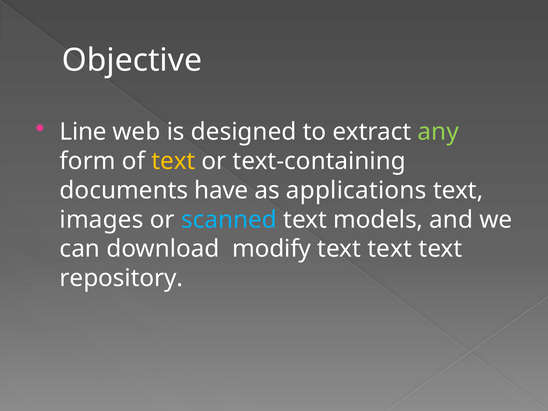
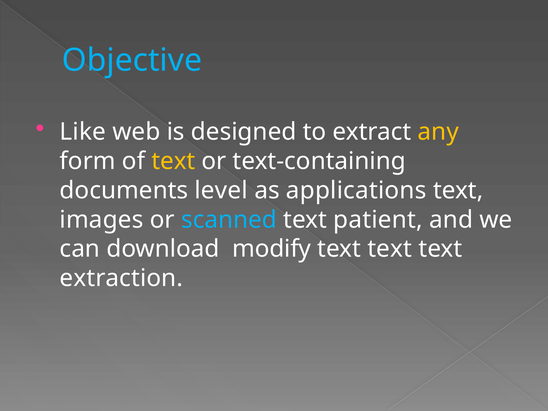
Objective colour: white -> light blue
Line: Line -> Like
any colour: light green -> yellow
have: have -> level
models: models -> patient
repository: repository -> extraction
